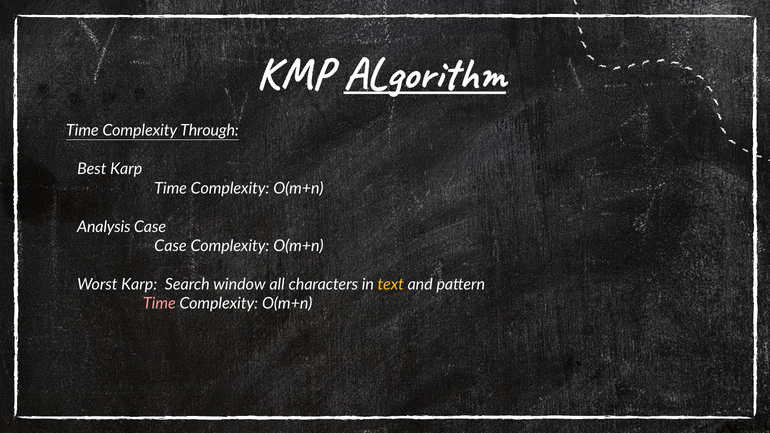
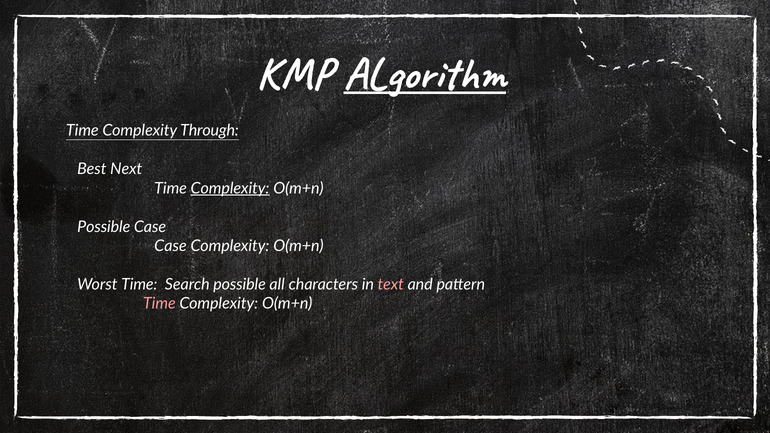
Best Karp: Karp -> Next
Complexity at (230, 188) underline: none -> present
Analysis at (104, 227): Analysis -> Possible
Worst Karp: Karp -> Time
Search window: window -> possible
text colour: yellow -> pink
